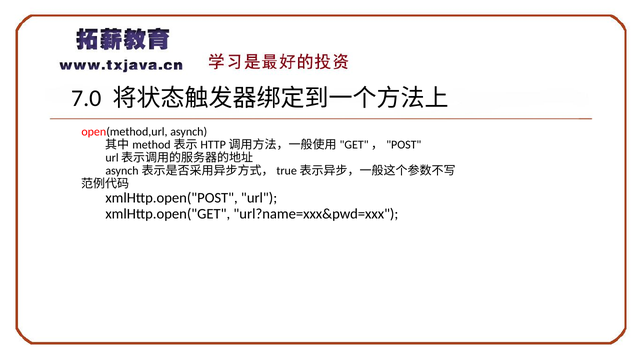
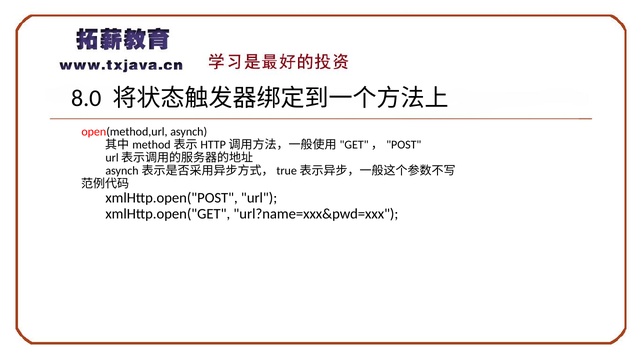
7.0: 7.0 -> 8.0
